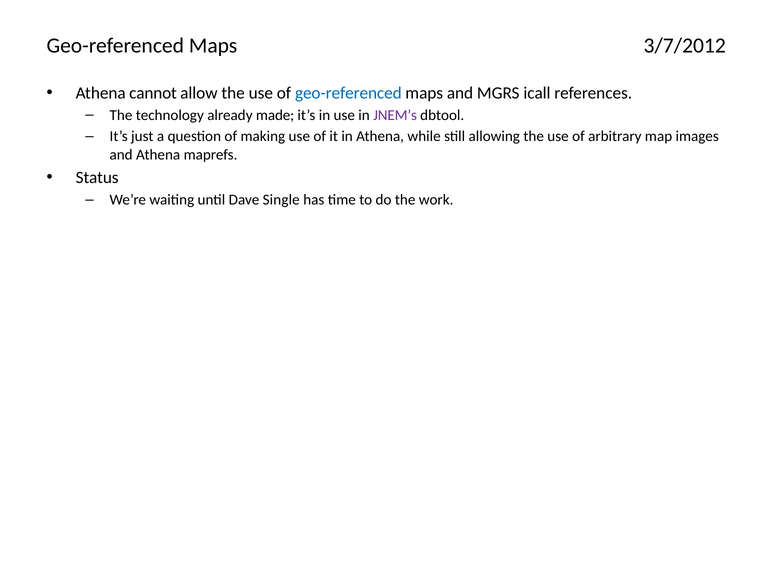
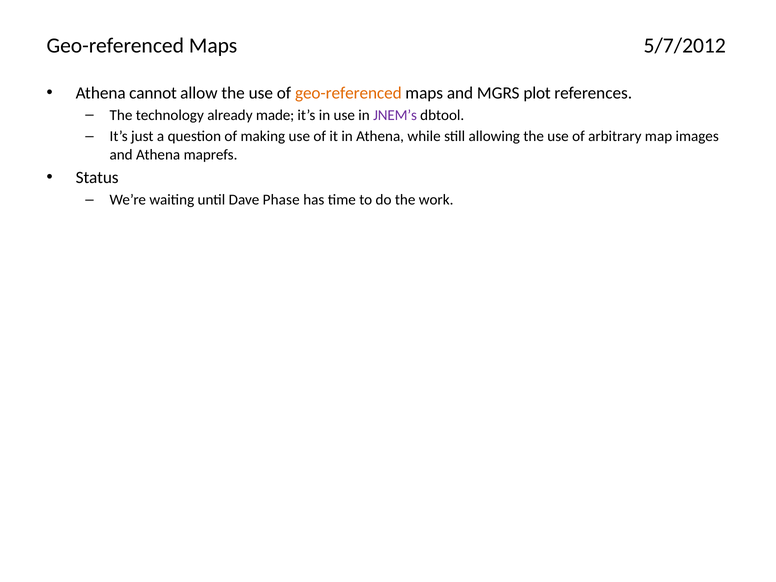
3/7/2012: 3/7/2012 -> 5/7/2012
geo-referenced at (348, 93) colour: blue -> orange
icall: icall -> plot
Single: Single -> Phase
